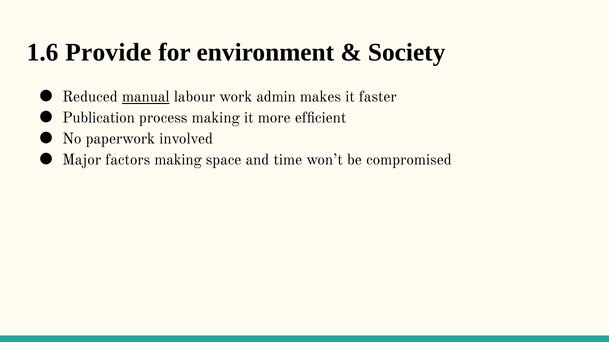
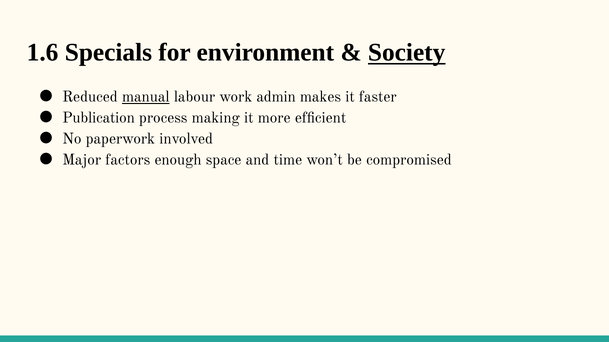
Provide: Provide -> Specials
Society underline: none -> present
factors making: making -> enough
